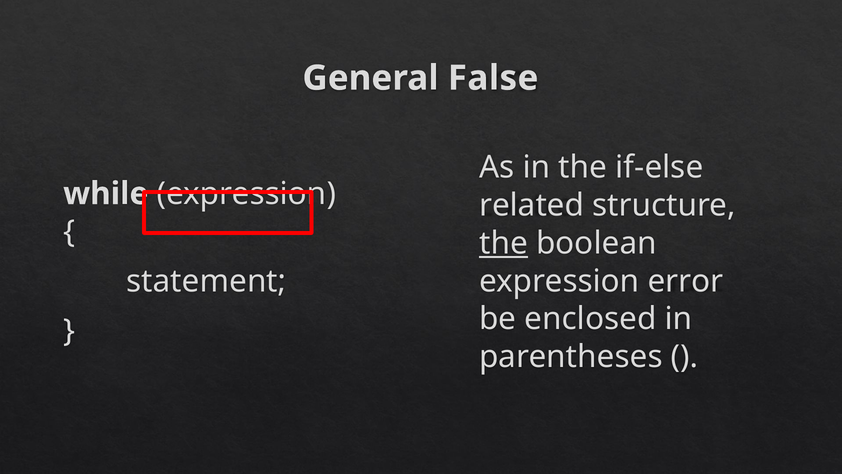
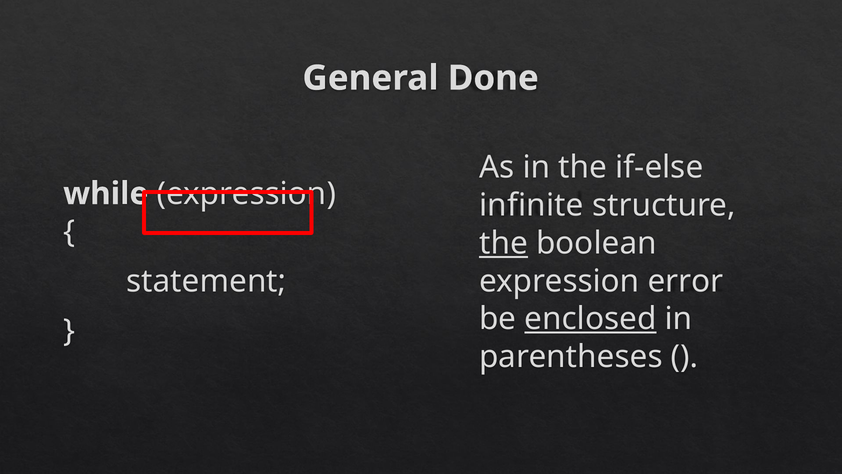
False: False -> Done
related: related -> infinite
enclosed underline: none -> present
